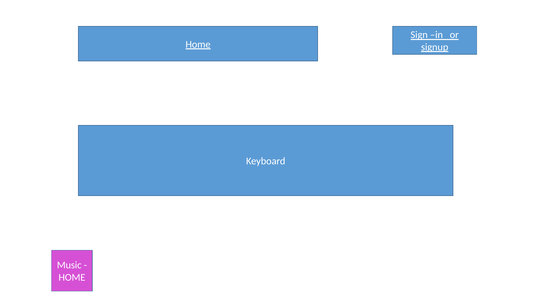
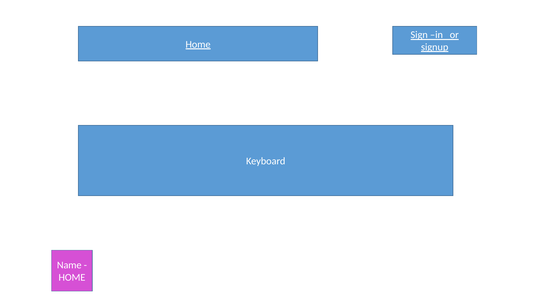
Music: Music -> Name
